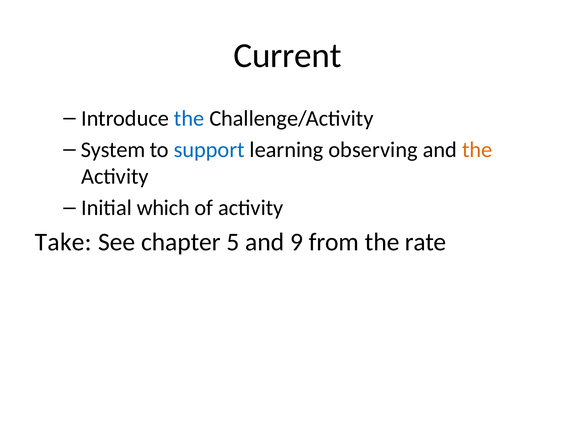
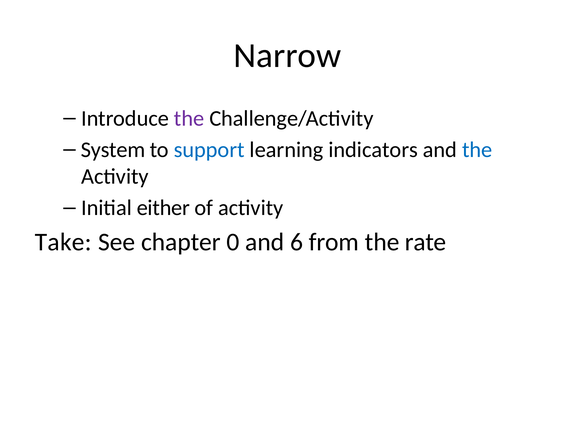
Current: Current -> Narrow
the at (189, 118) colour: blue -> purple
observing: observing -> indicators
the at (477, 150) colour: orange -> blue
which: which -> either
5: 5 -> 0
9: 9 -> 6
